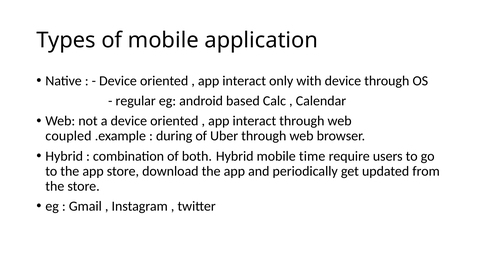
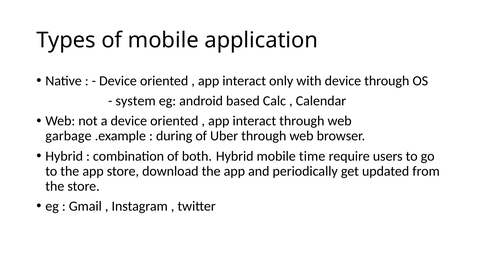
regular: regular -> system
coupled: coupled -> garbage
